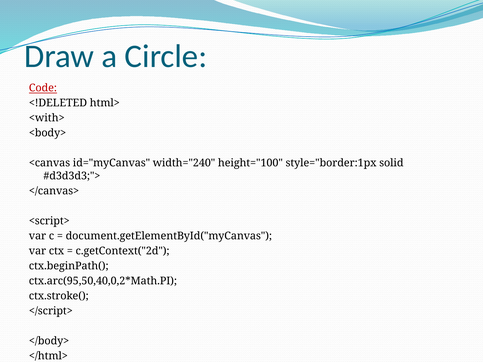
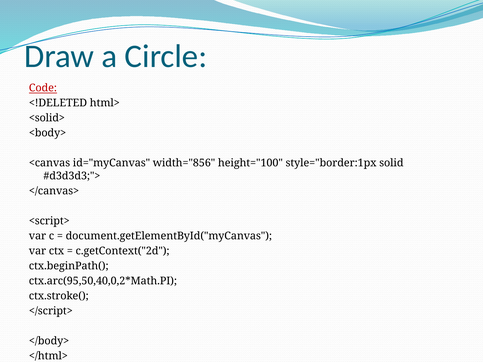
<with>: <with> -> <solid>
width="240: width="240 -> width="856
